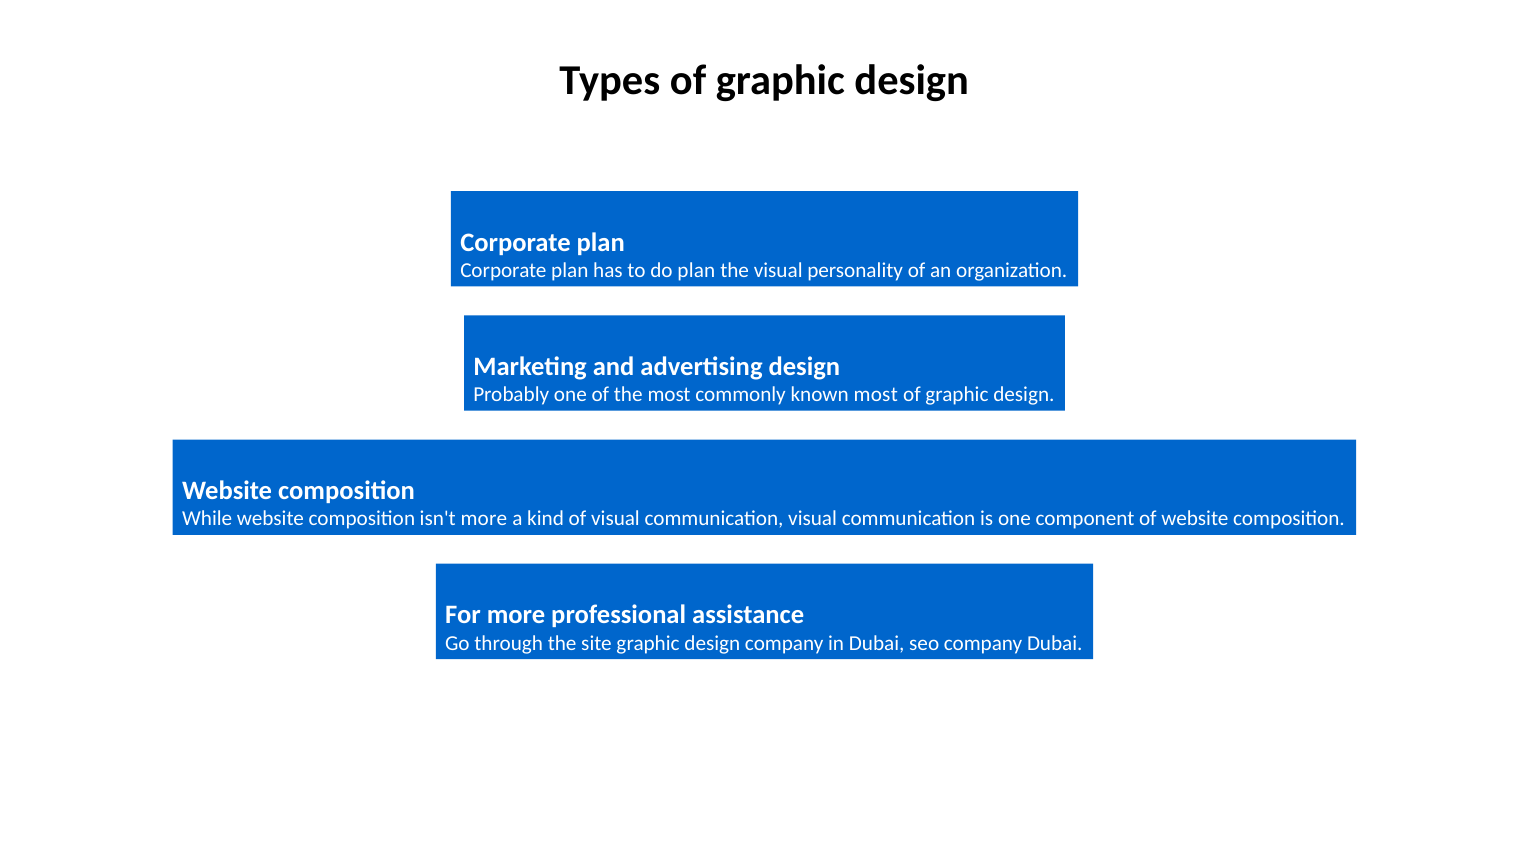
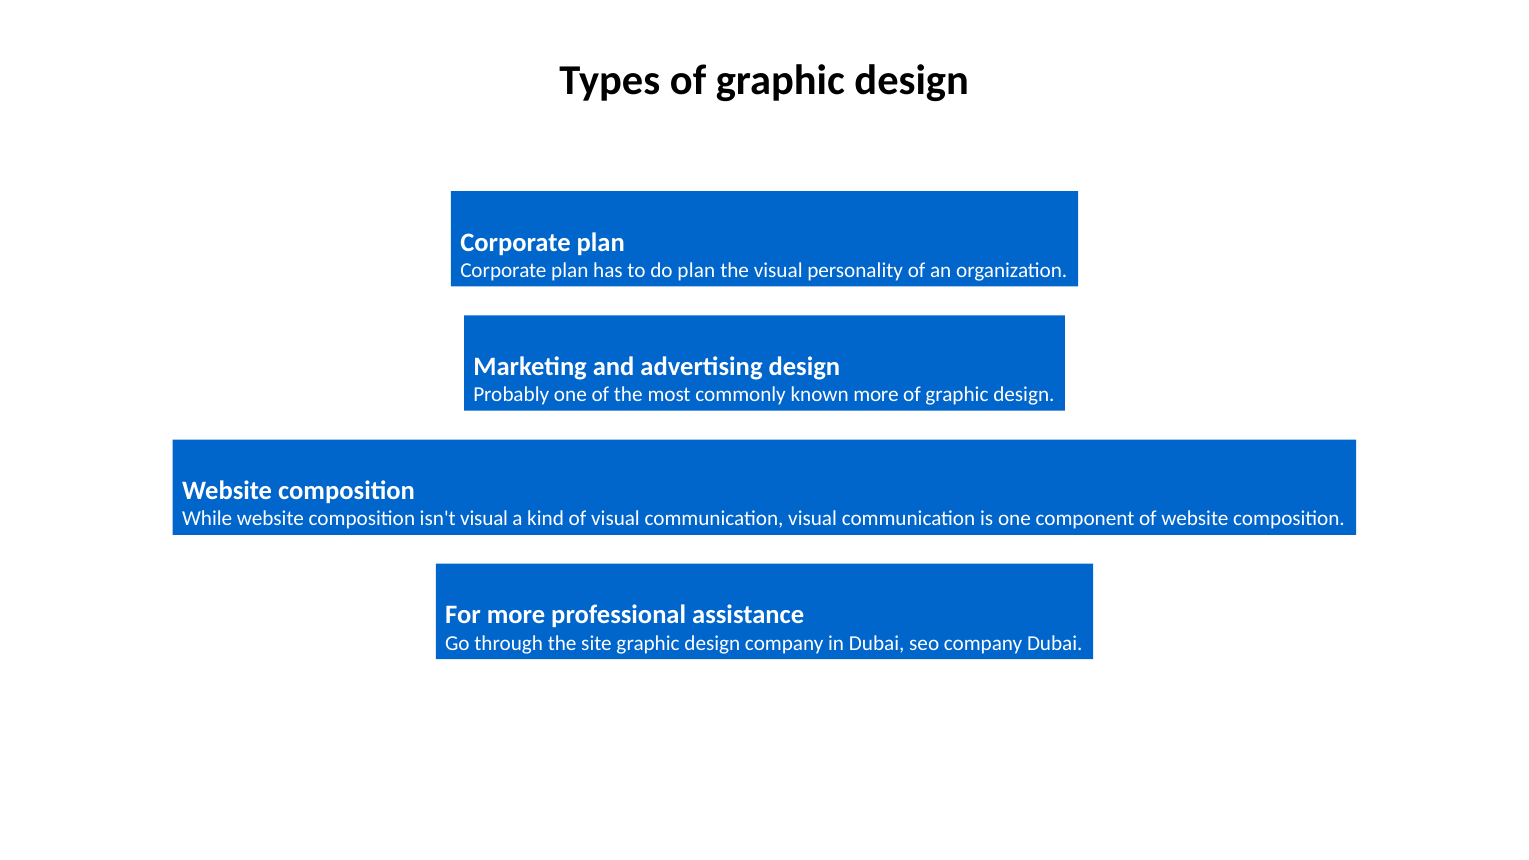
known most: most -> more
isn't more: more -> visual
